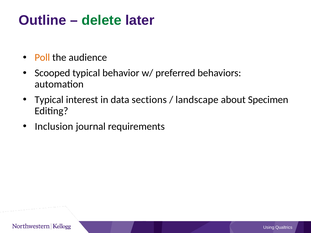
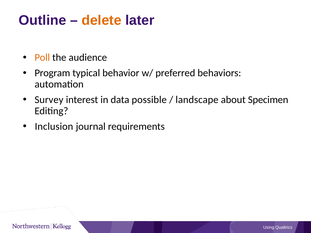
delete colour: green -> orange
Scooped: Scooped -> Program
Typical at (49, 100): Typical -> Survey
sections: sections -> possible
